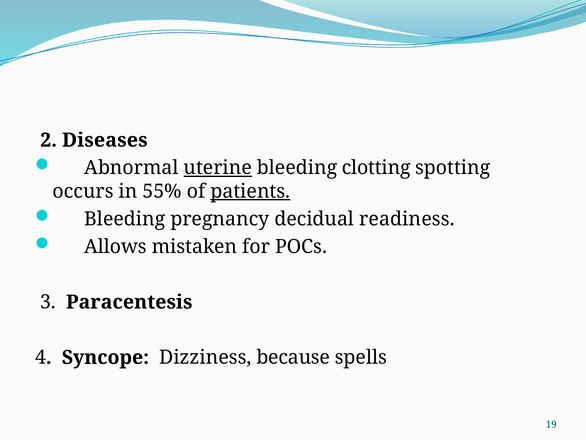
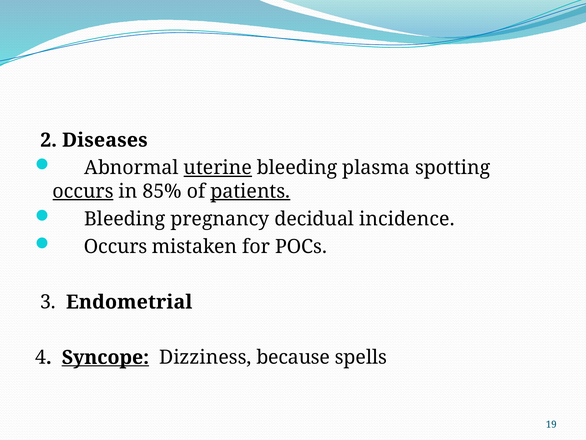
clotting: clotting -> plasma
occurs at (83, 191) underline: none -> present
55%: 55% -> 85%
readiness: readiness -> incidence
Allows at (116, 246): Allows -> Occurs
Paracentesis: Paracentesis -> Endometrial
Syncope underline: none -> present
